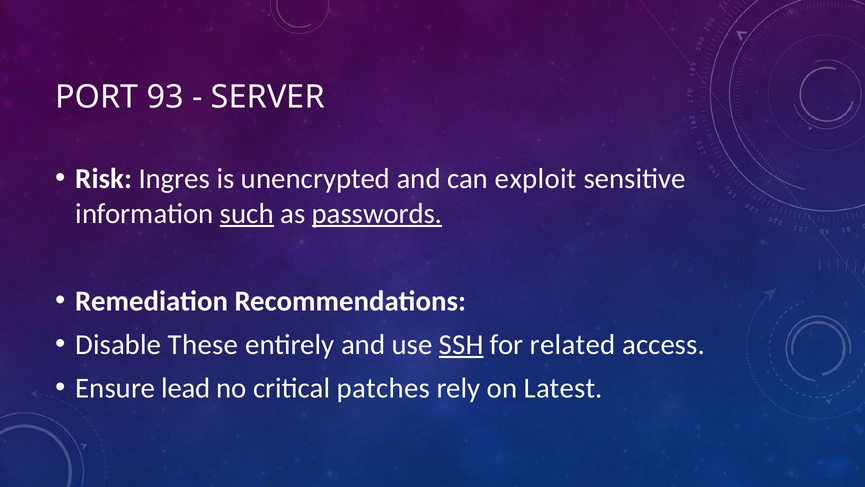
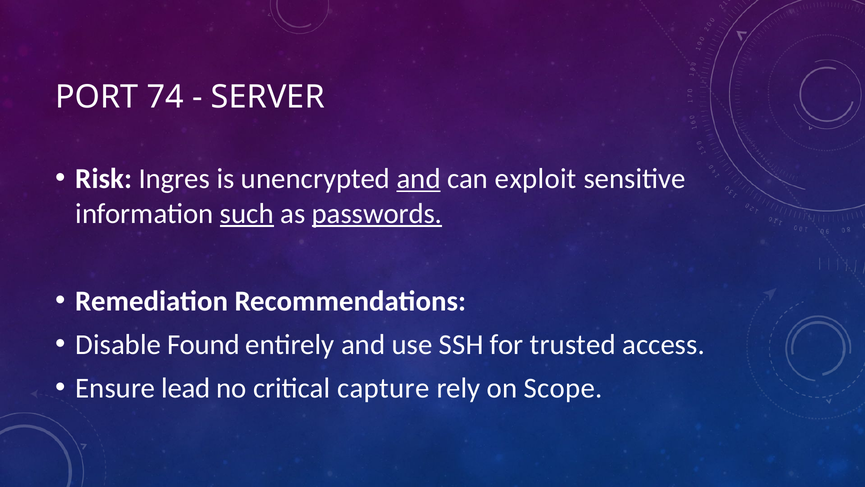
93: 93 -> 74
and at (419, 179) underline: none -> present
These: These -> Found
SSH underline: present -> none
related: related -> trusted
patches: patches -> capture
Latest: Latest -> Scope
